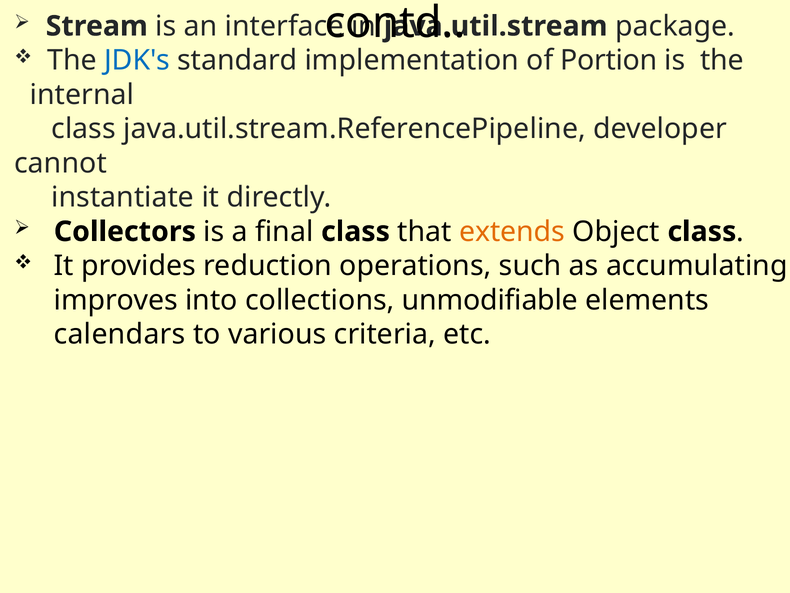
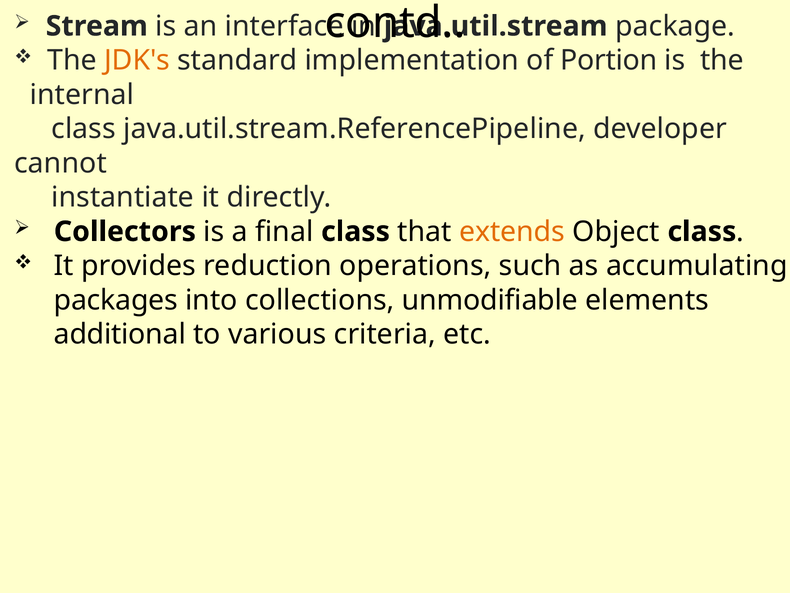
JDK's colour: blue -> orange
improves: improves -> packages
calendars: calendars -> additional
